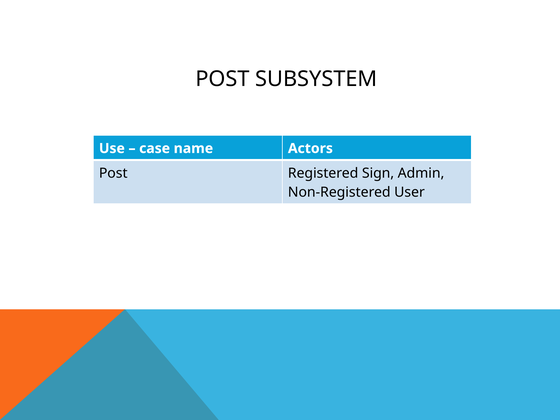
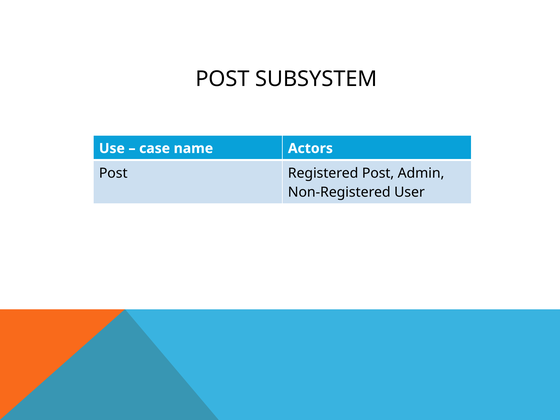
Registered Sign: Sign -> Post
